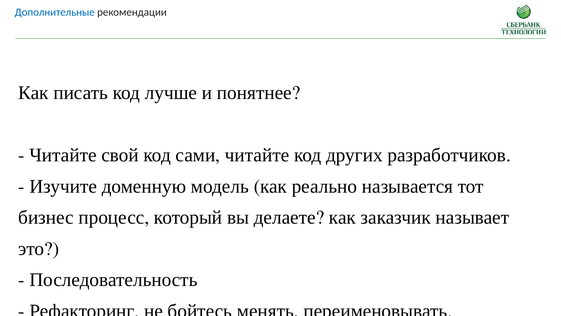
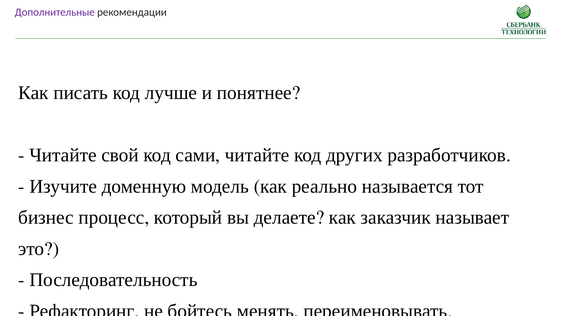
Дополнительные colour: blue -> purple
